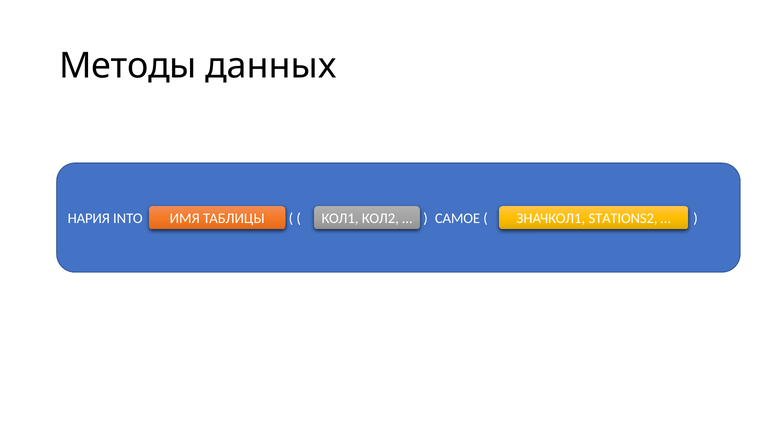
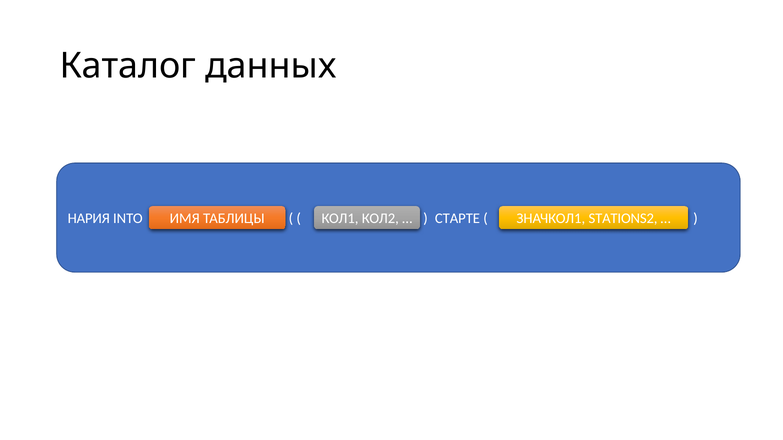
Методы: Методы -> Каталог
САМОЕ: САМОЕ -> СТАРТЕ
